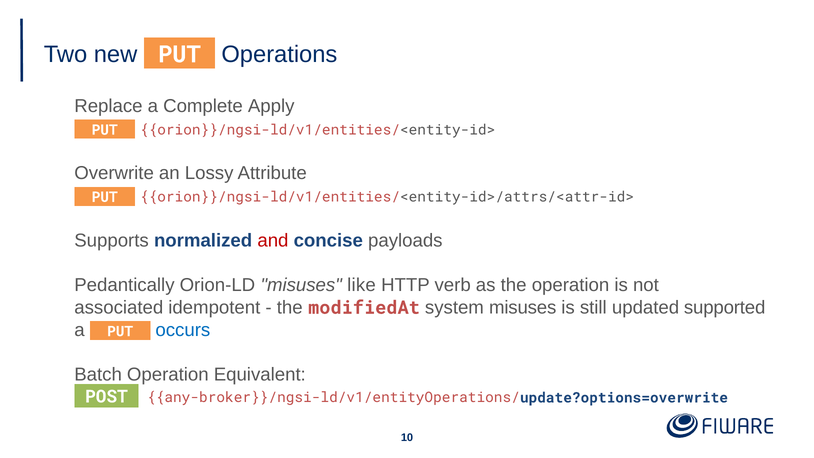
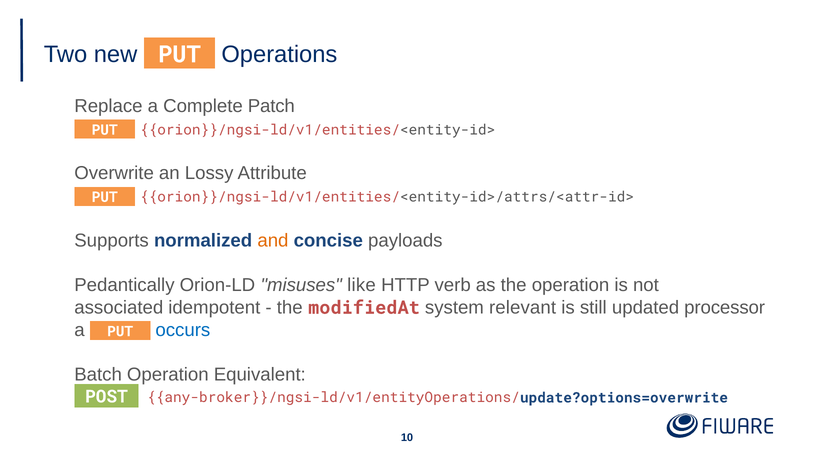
Apply: Apply -> Patch
and colour: red -> orange
system misuses: misuses -> relevant
supported: supported -> processor
